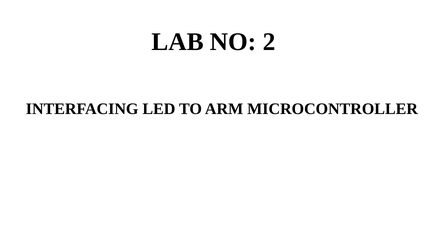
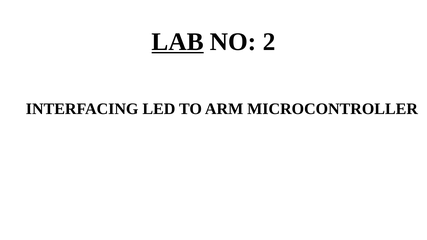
LAB underline: none -> present
